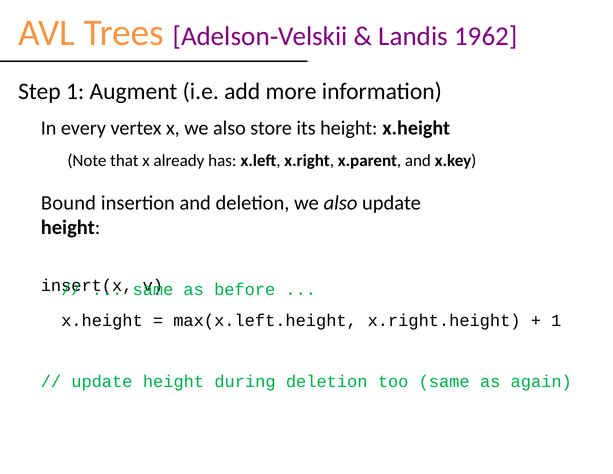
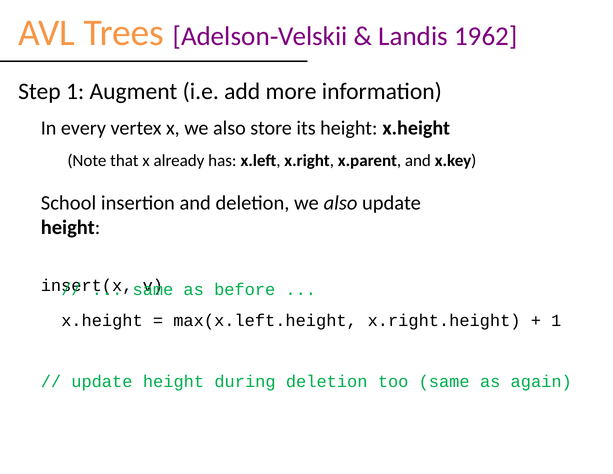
Bound: Bound -> School
